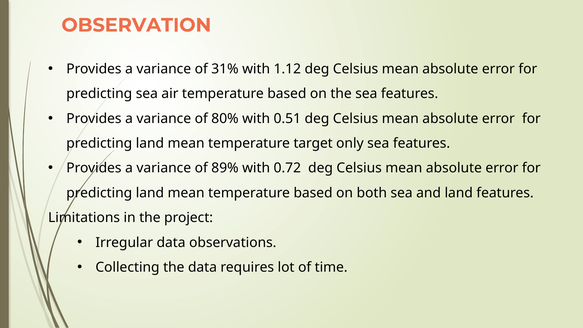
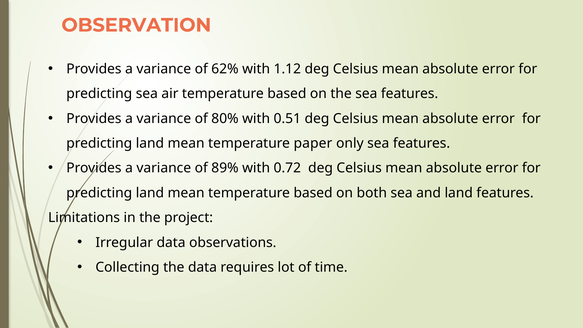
31%: 31% -> 62%
target: target -> paper
